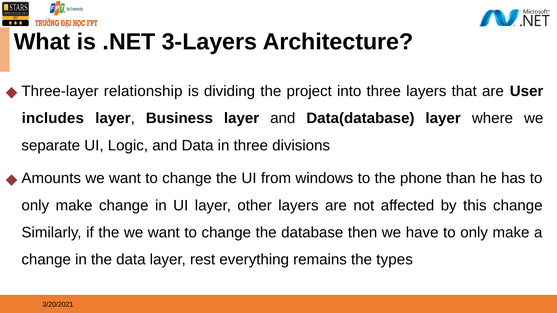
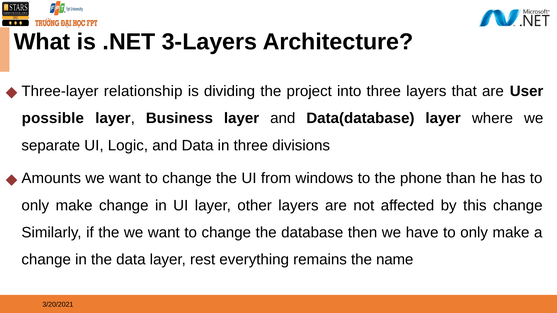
includes: includes -> possible
types: types -> name
